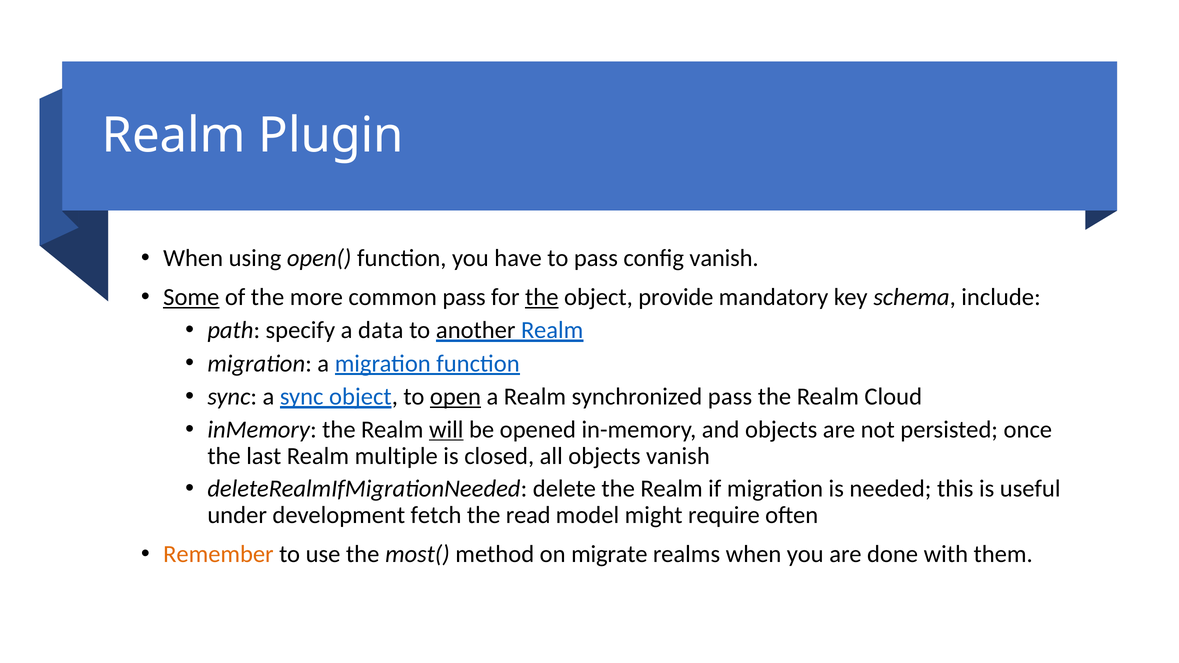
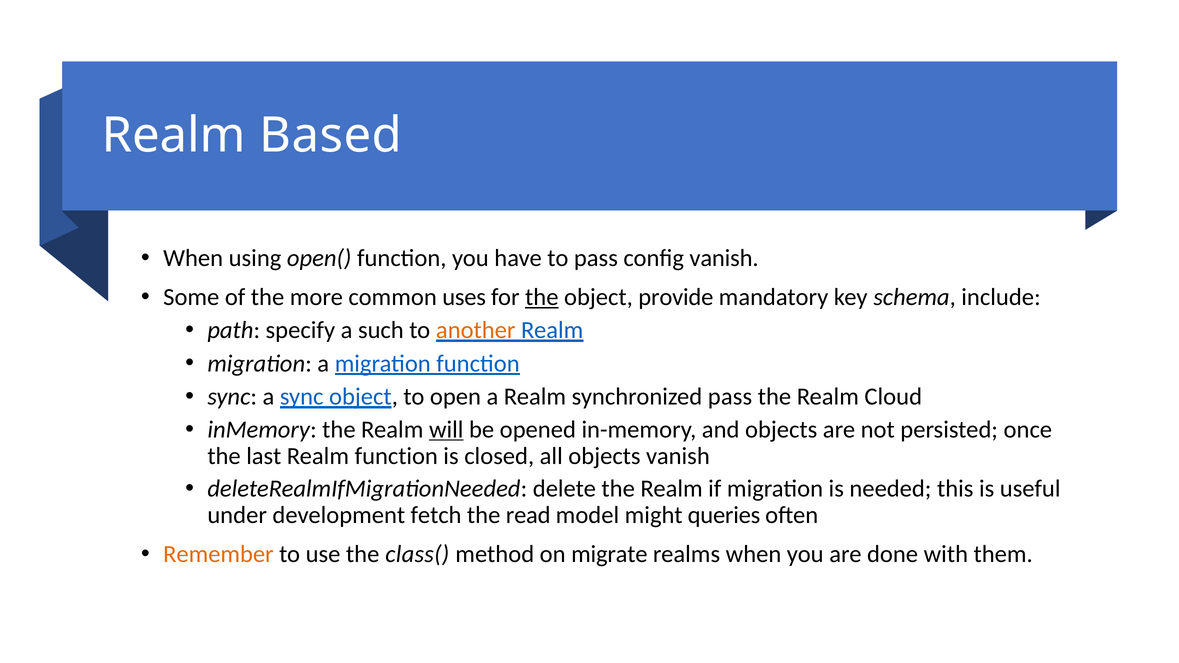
Plugin: Plugin -> Based
Some underline: present -> none
common pass: pass -> uses
data: data -> such
another colour: black -> orange
open underline: present -> none
Realm multiple: multiple -> function
require: require -> queries
most(: most( -> class(
